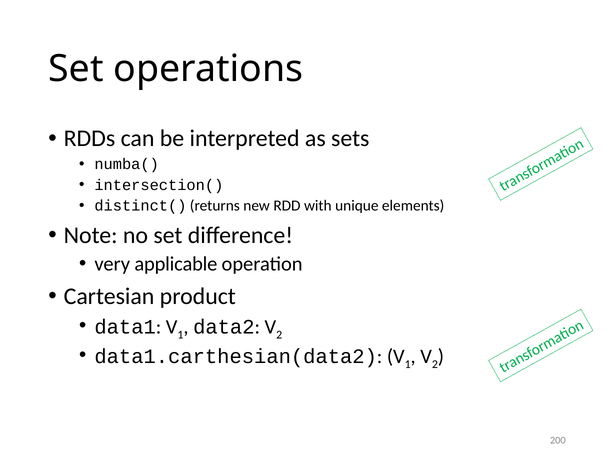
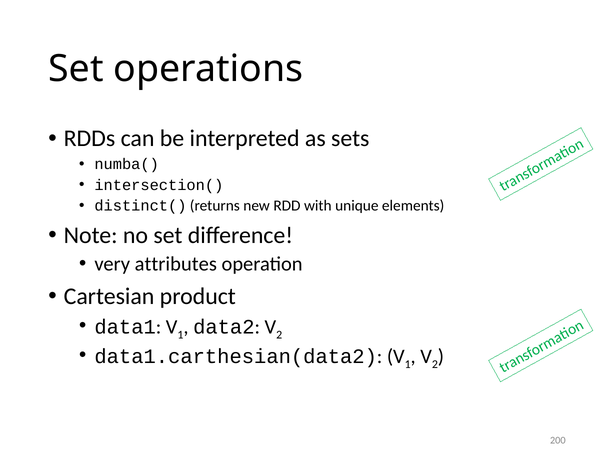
applicable: applicable -> attributes
